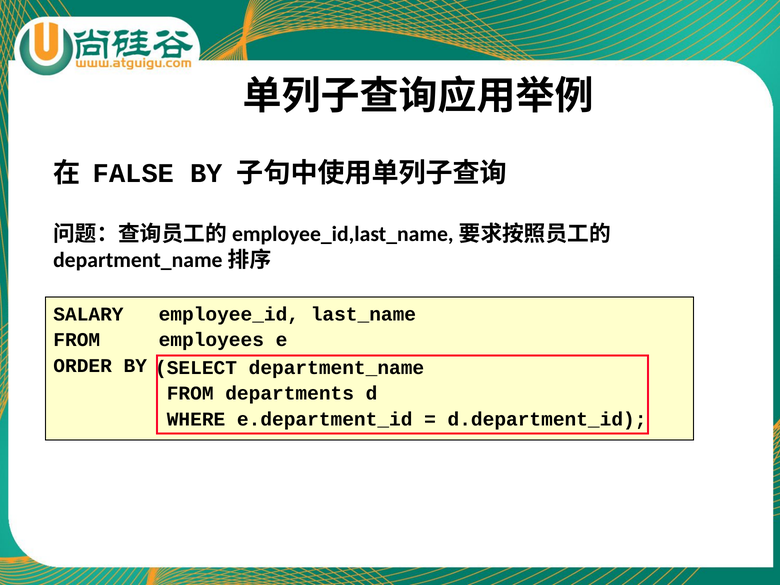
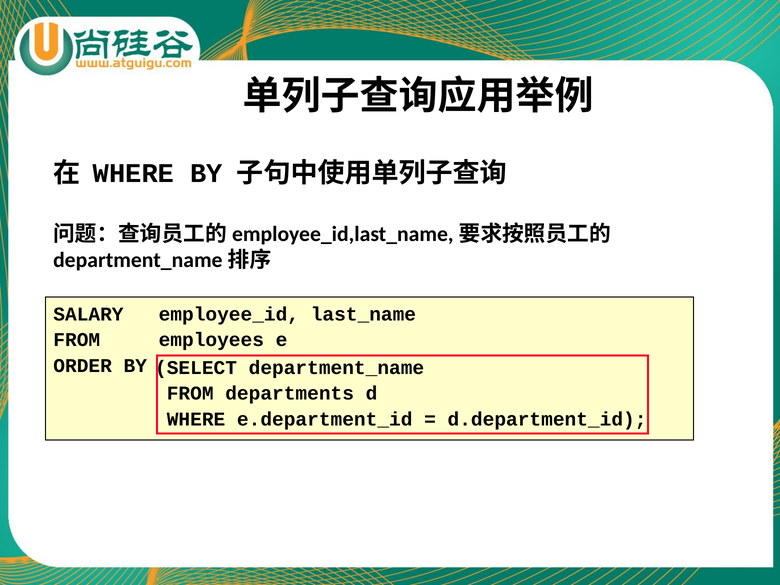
FALSE at (133, 173): FALSE -> WHERE
